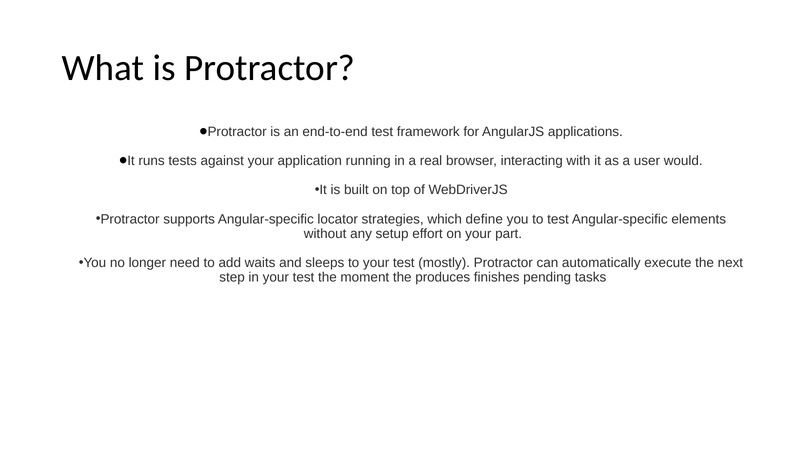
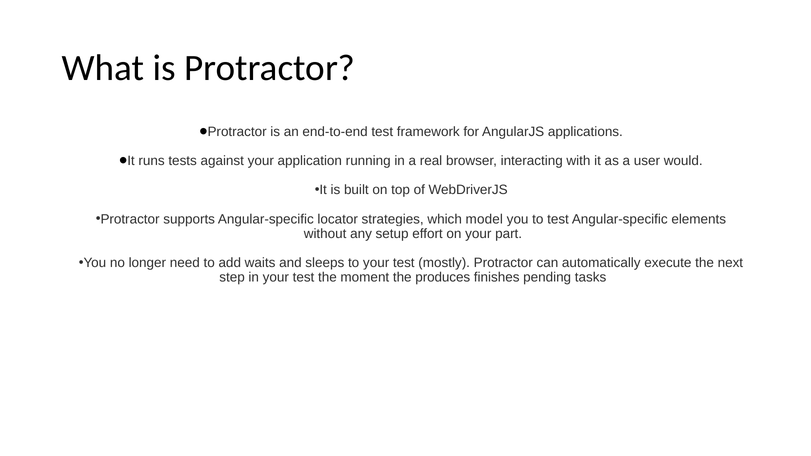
define: define -> model
